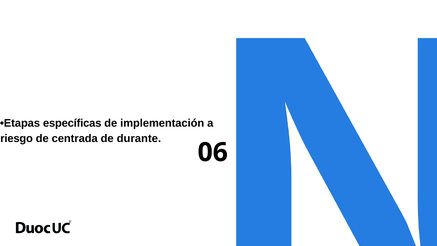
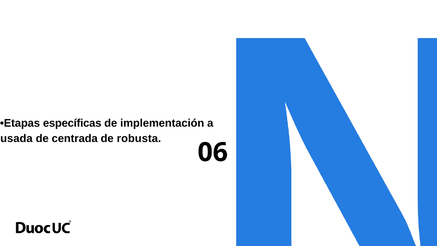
riesgo: riesgo -> usada
durante: durante -> robusta
